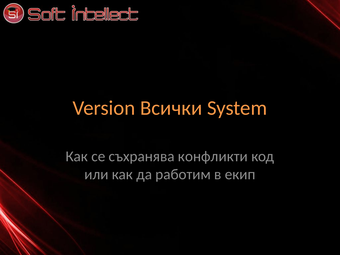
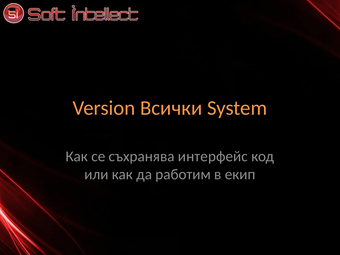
конфликти: конфликти -> интерфейс
